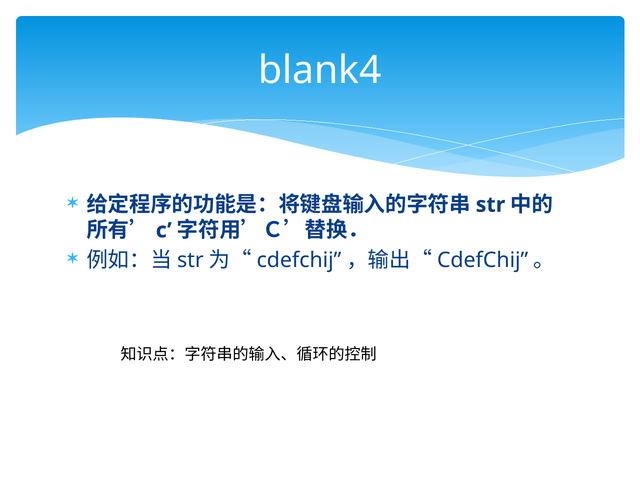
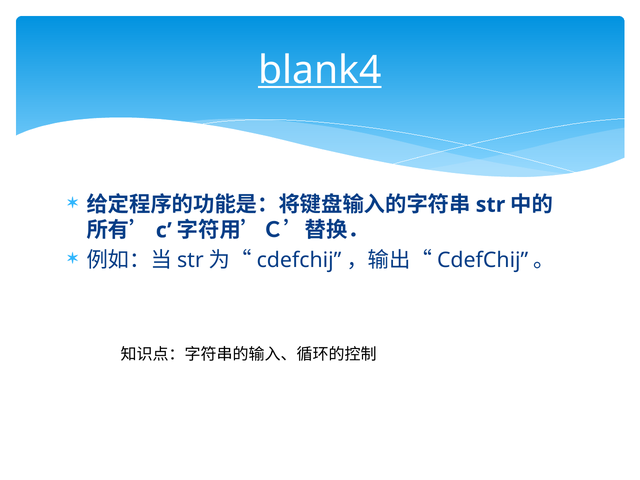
blank4 underline: none -> present
